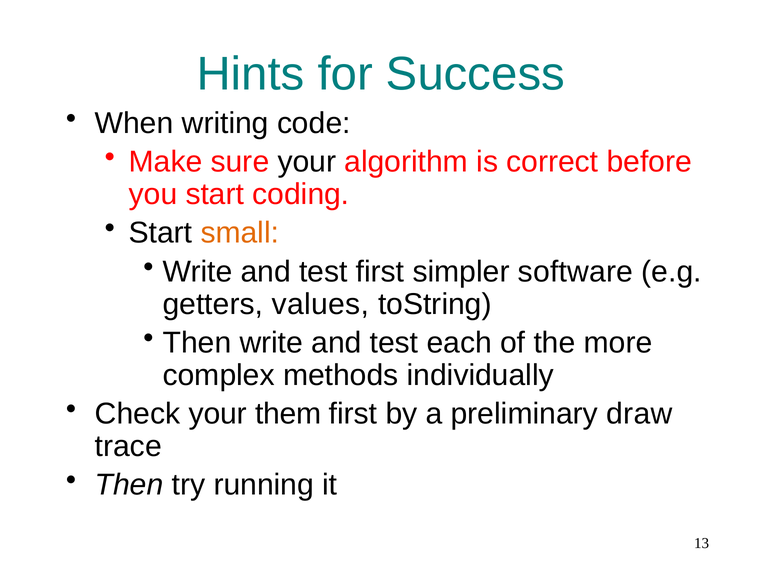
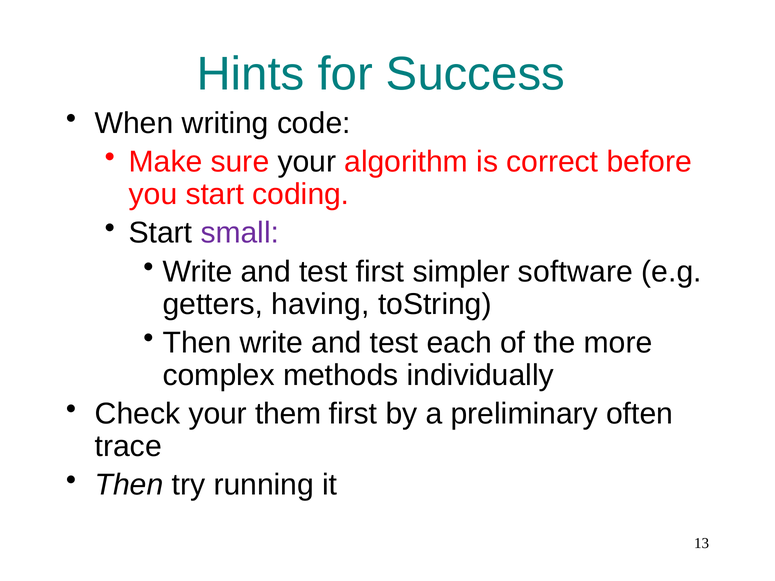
small colour: orange -> purple
values: values -> having
draw: draw -> often
